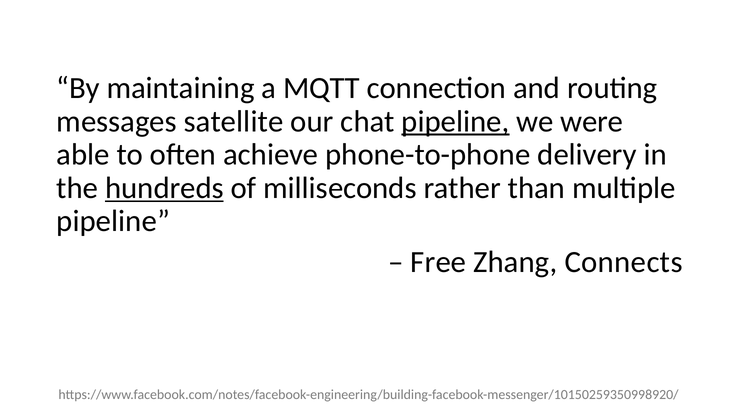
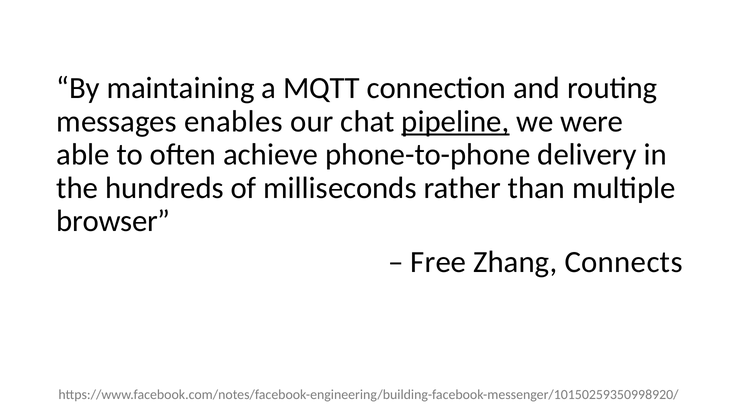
satellite: satellite -> enables
hundreds underline: present -> none
pipeline at (113, 221): pipeline -> browser
